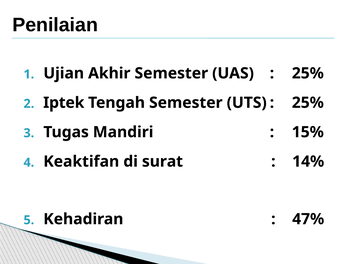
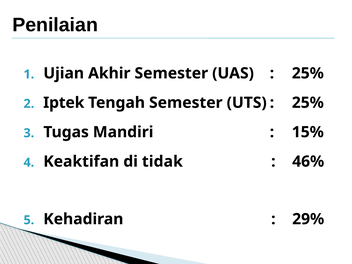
surat: surat -> tidak
14%: 14% -> 46%
47%: 47% -> 29%
